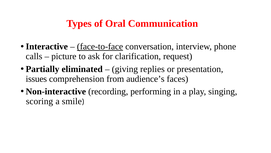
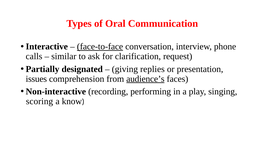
picture: picture -> similar
eliminated: eliminated -> designated
audience’s underline: none -> present
smile: smile -> know
